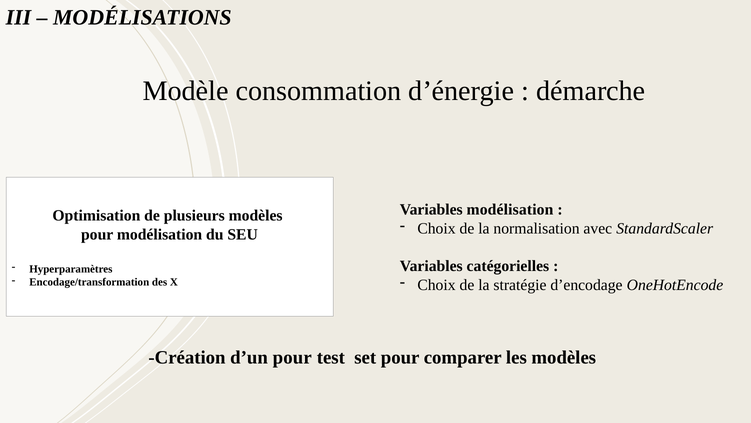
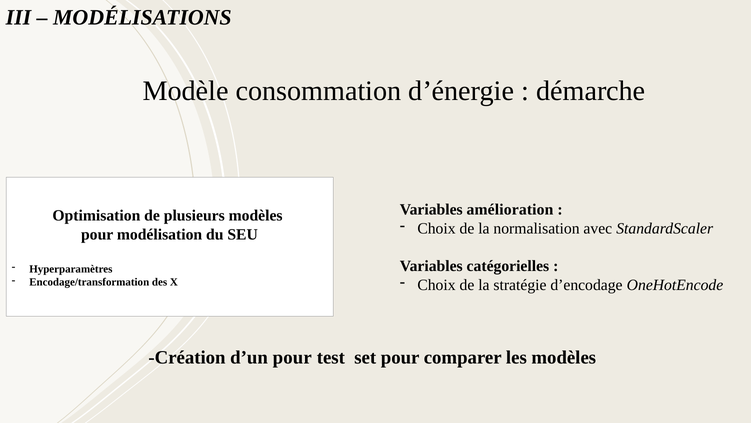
Variables modélisation: modélisation -> amélioration
